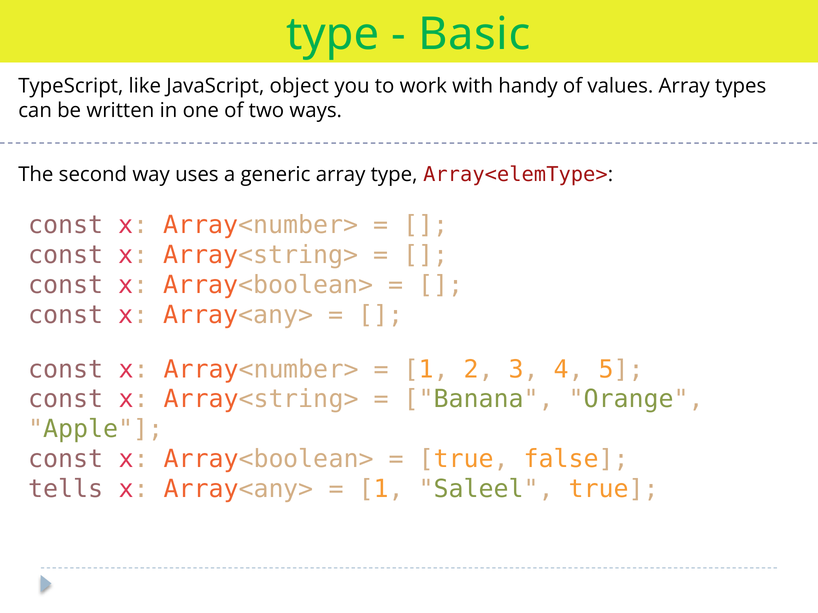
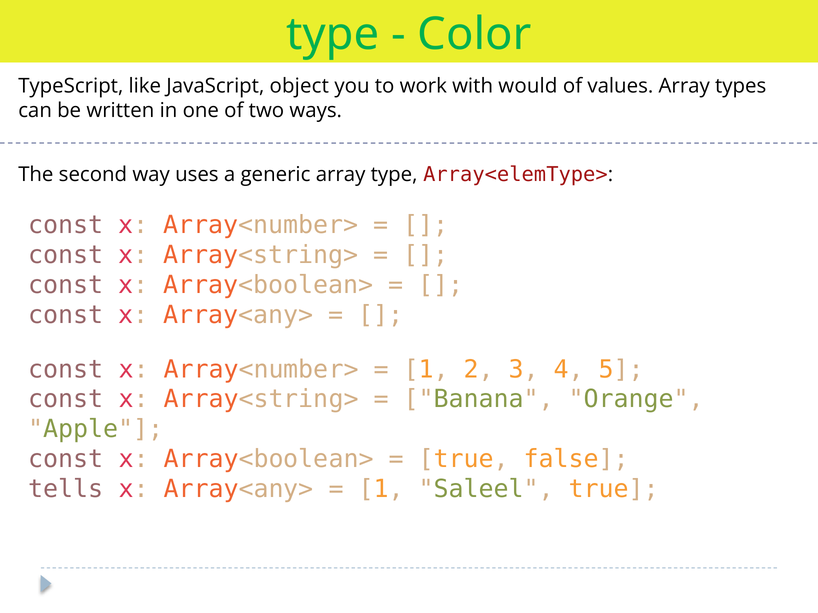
Basic: Basic -> Color
handy: handy -> would
